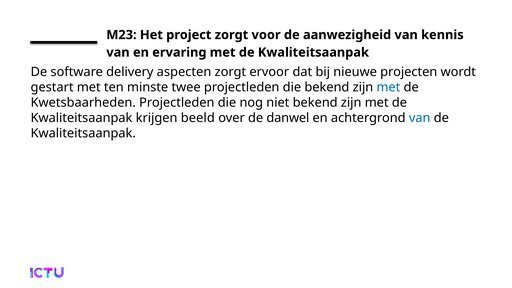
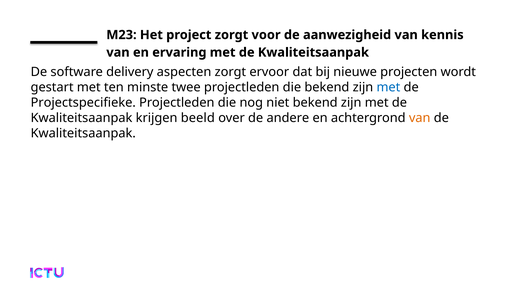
Kwetsbaarheden: Kwetsbaarheden -> Projectspecifieke
danwel: danwel -> andere
van at (420, 118) colour: blue -> orange
